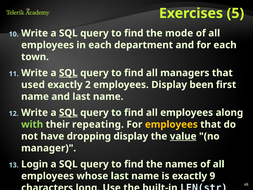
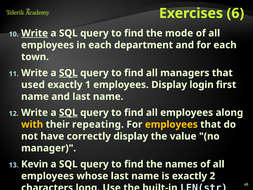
5: 5 -> 6
Write at (35, 33) underline: none -> present
2: 2 -> 1
been: been -> login
with colour: light green -> yellow
dropping: dropping -> correctly
value underline: present -> none
Login: Login -> Kevin
9: 9 -> 2
